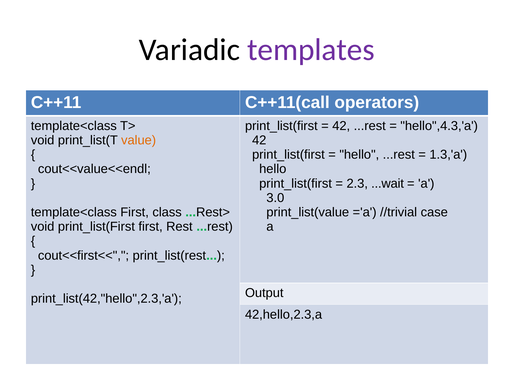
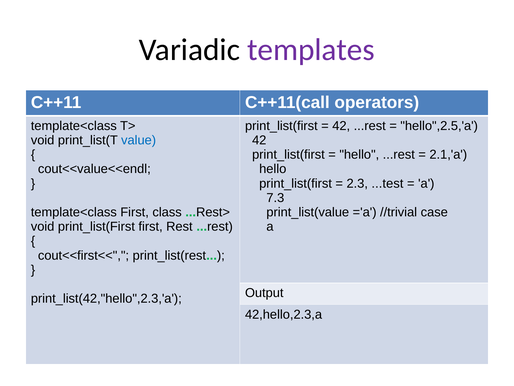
hello",4.3,'a: hello",4.3,'a -> hello",2.5,'a
value colour: orange -> blue
1.3,'a: 1.3,'a -> 2.1,'a
...wait: ...wait -> ...test
3.0: 3.0 -> 7.3
